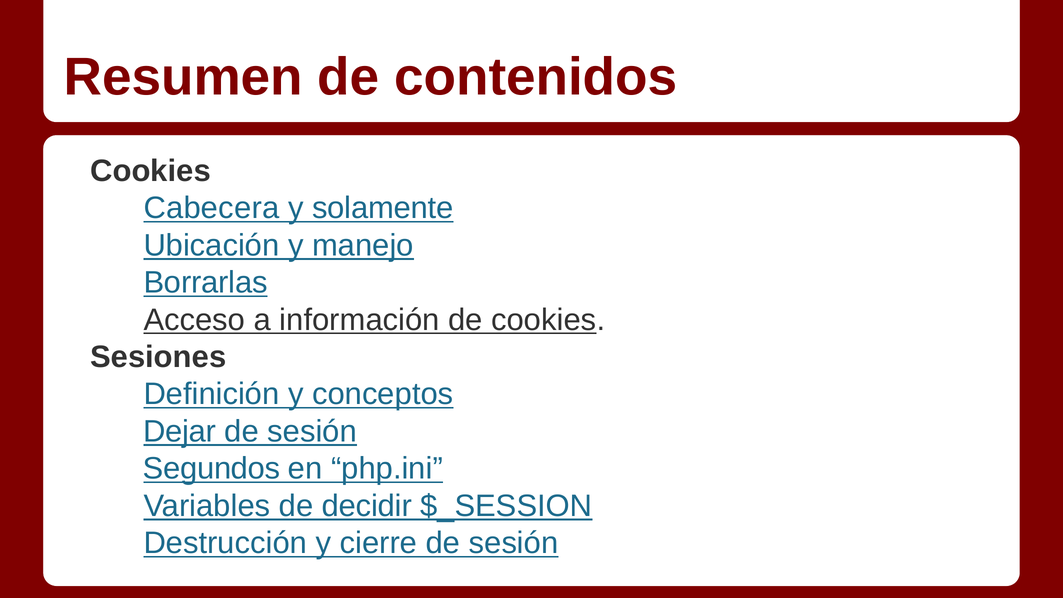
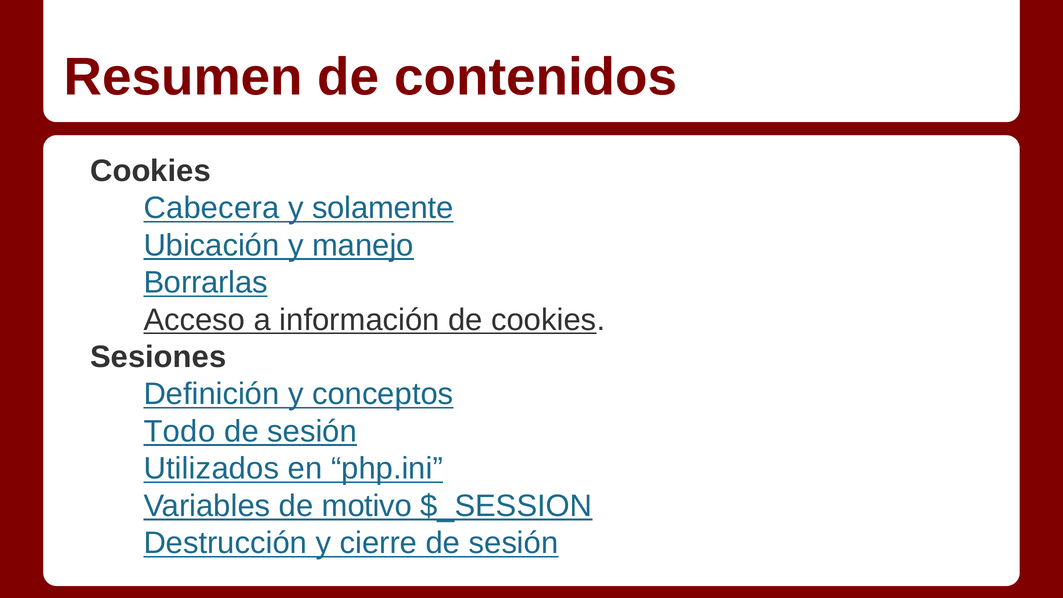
Dejar: Dejar -> Todo
Segundos: Segundos -> Utilizados
decidir: decidir -> motivo
